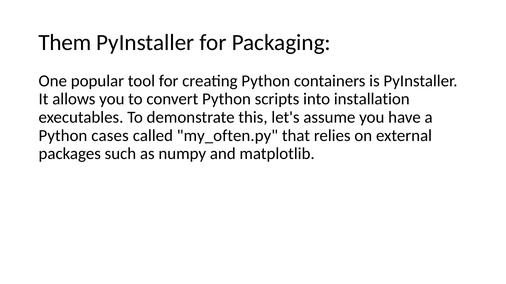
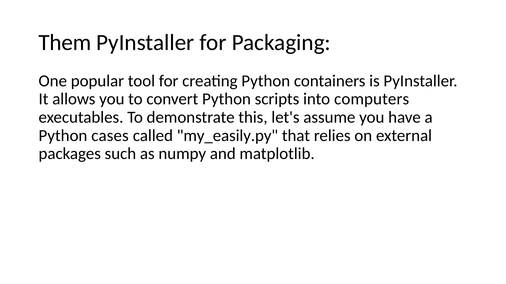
installation: installation -> computers
my_often.py: my_often.py -> my_easily.py
